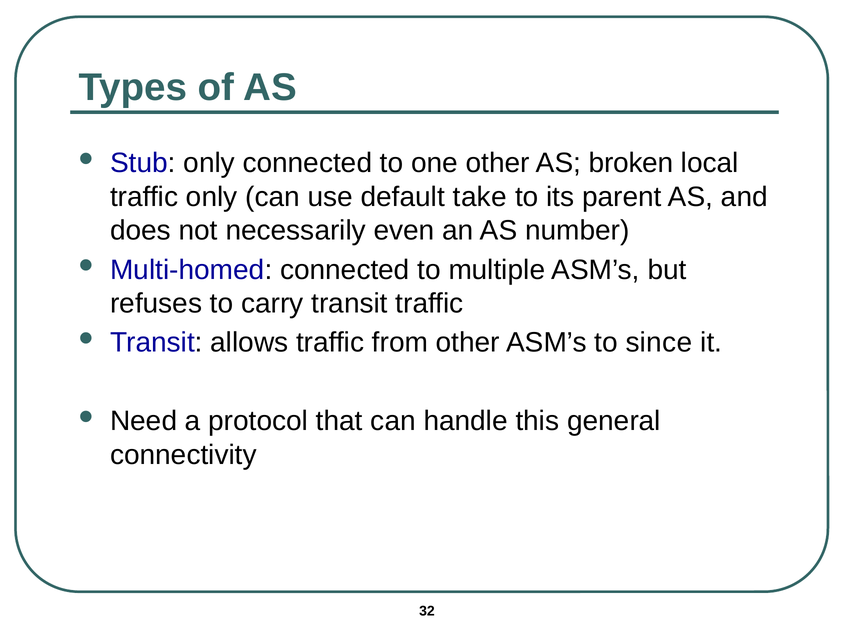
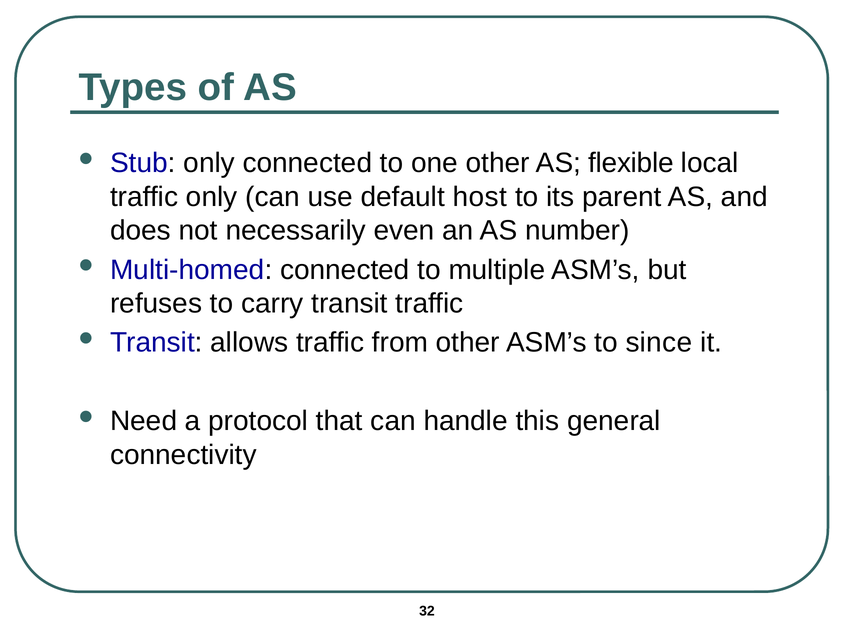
broken: broken -> flexible
take: take -> host
